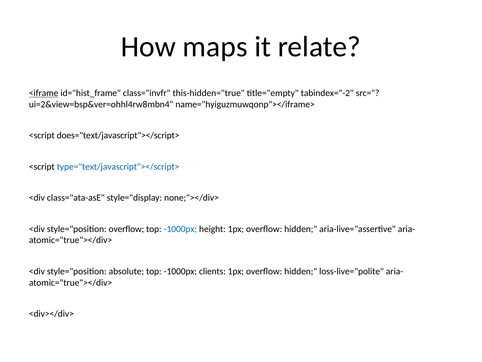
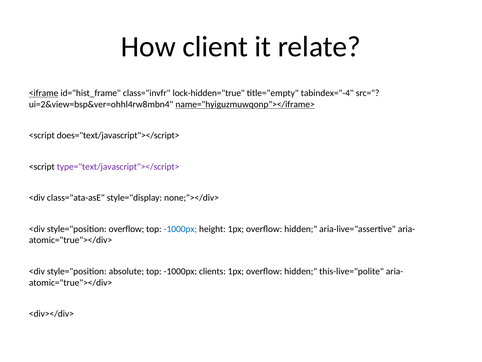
maps: maps -> client
this-hidden="true: this-hidden="true -> lock-hidden="true
tabindex="-2: tabindex="-2 -> tabindex="-4
name="hyiguzmuwqonp"></iframe> underline: none -> present
type="text/javascript"></script> colour: blue -> purple
loss-live="polite: loss-live="polite -> this-live="polite
